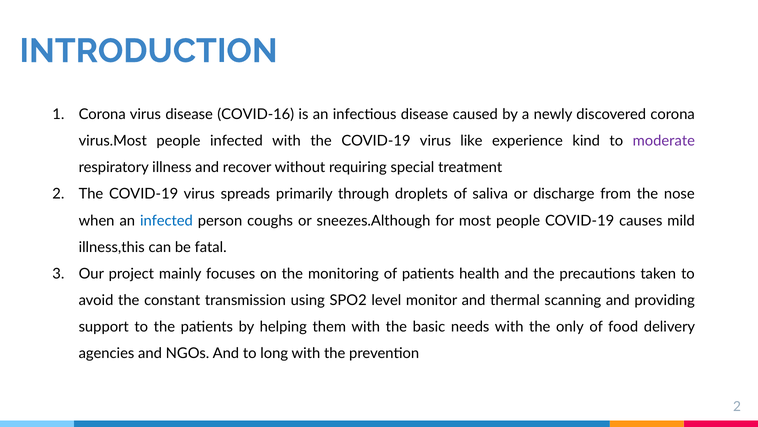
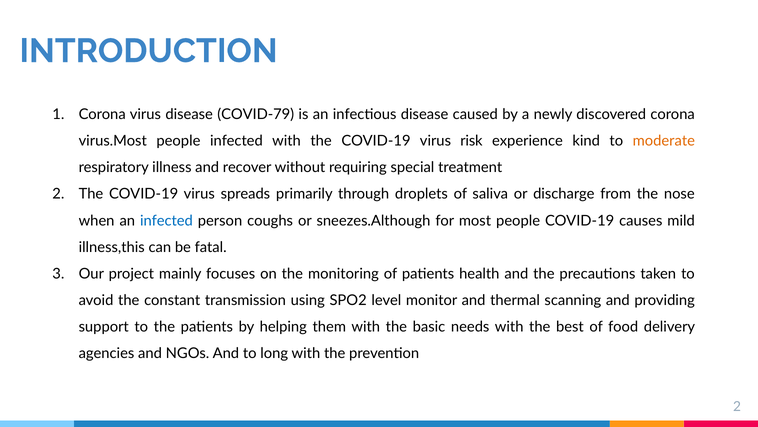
COVID-16: COVID-16 -> COVID-79
like: like -> risk
moderate colour: purple -> orange
only: only -> best
